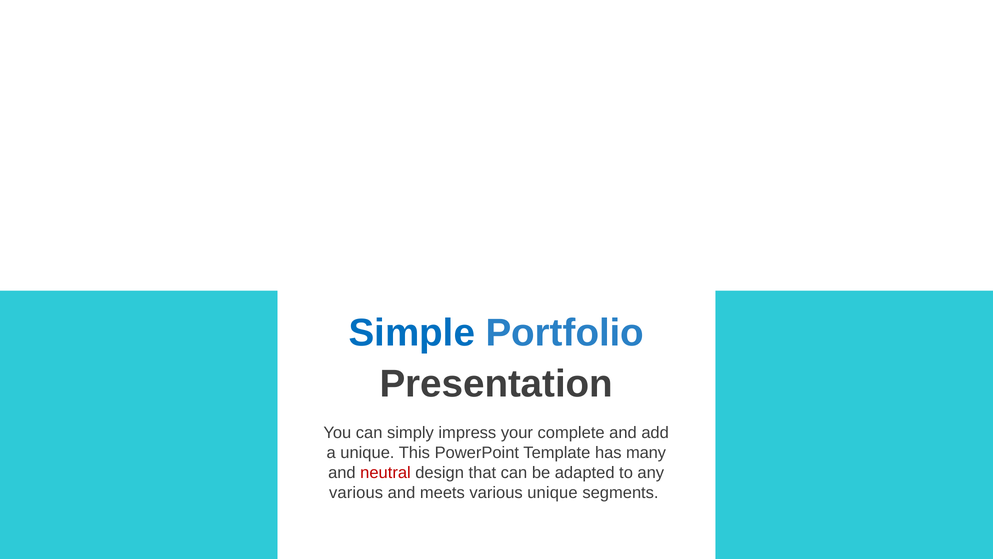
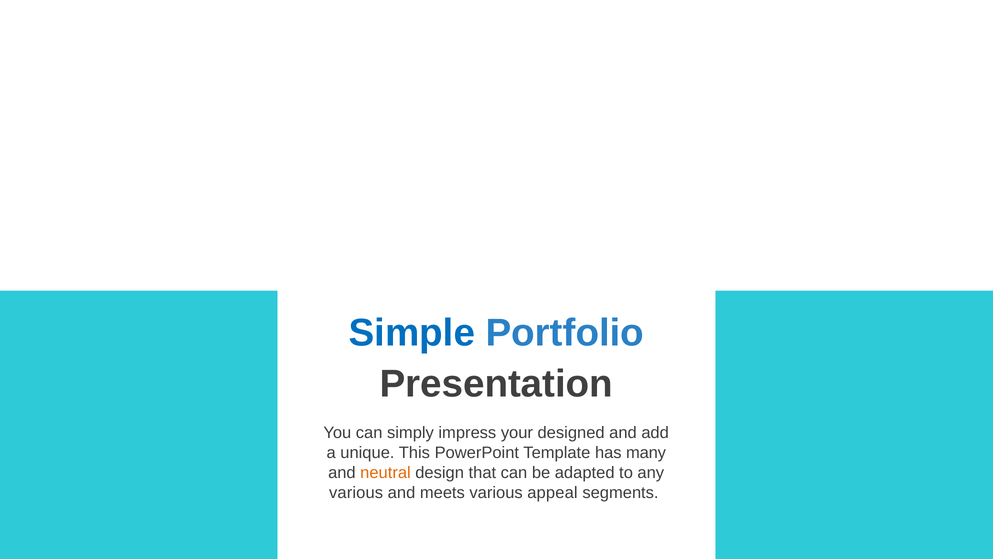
complete: complete -> designed
neutral colour: red -> orange
various unique: unique -> appeal
